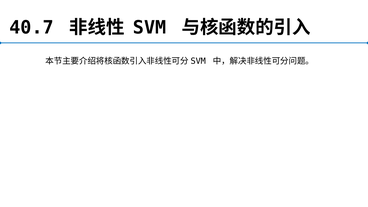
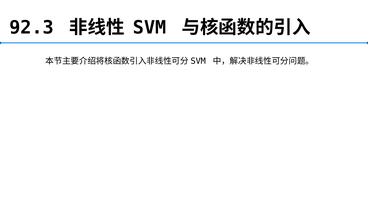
40.7: 40.7 -> 92.3
